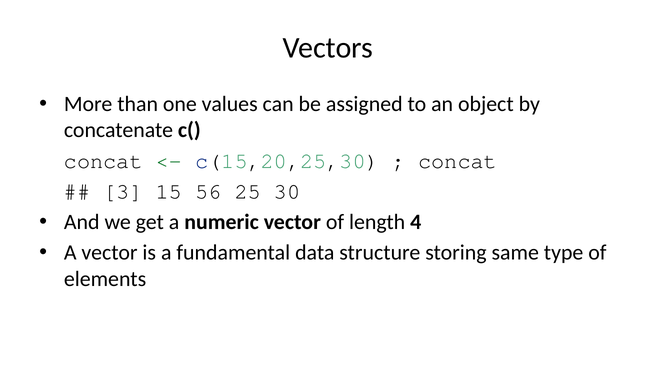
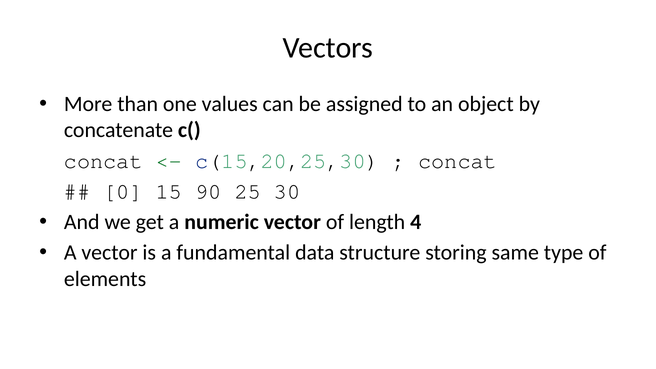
3: 3 -> 0
56: 56 -> 90
